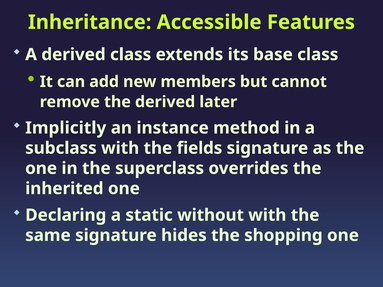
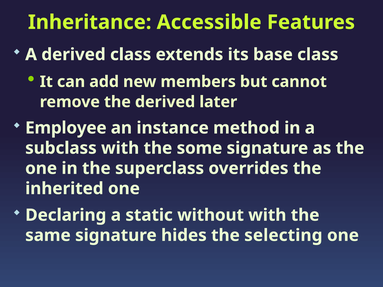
Implicitly: Implicitly -> Employee
fields: fields -> some
shopping: shopping -> selecting
